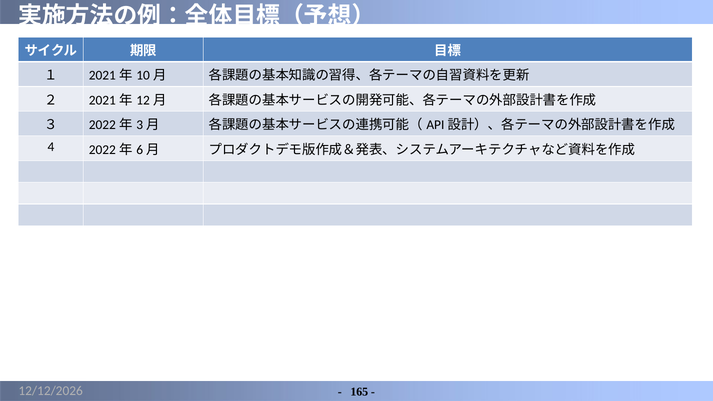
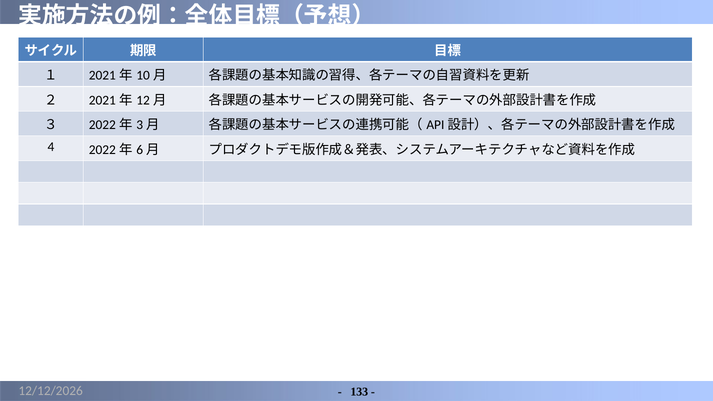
165: 165 -> 133
